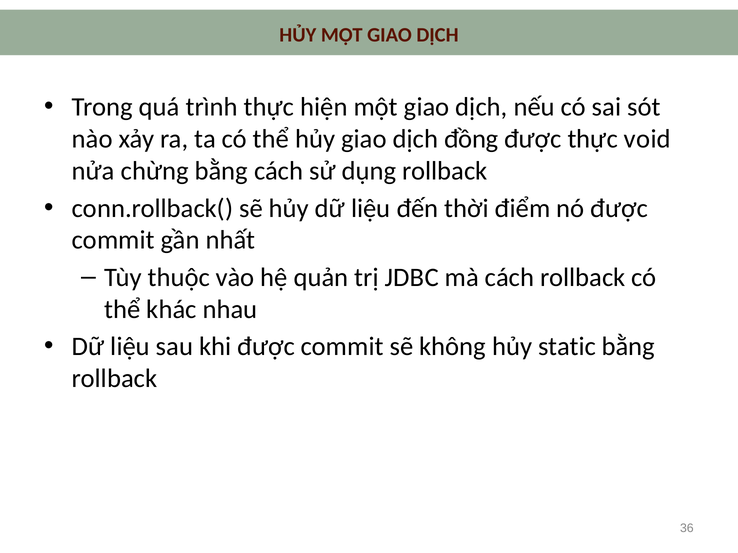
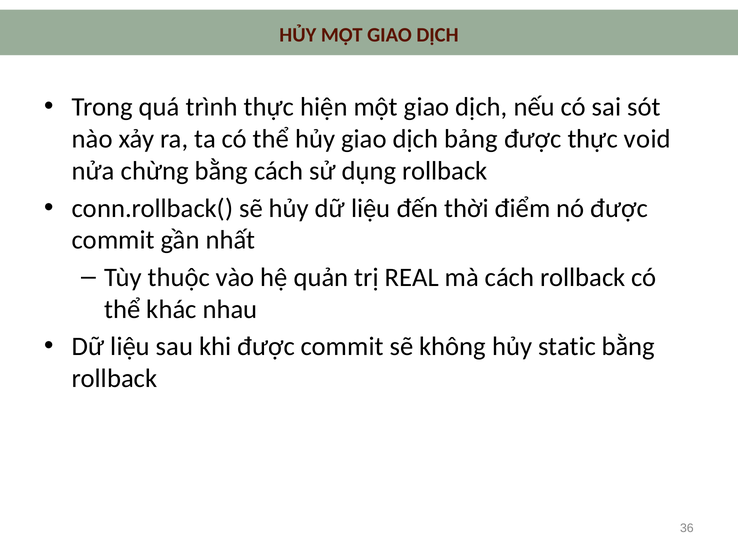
đồng: đồng -> bảng
JDBC: JDBC -> REAL
